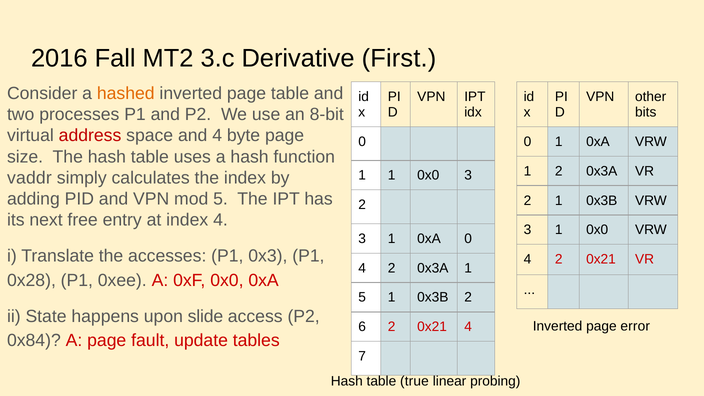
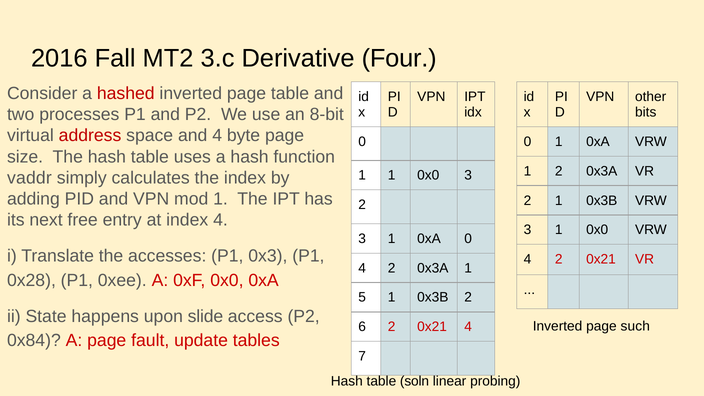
First: First -> Four
hashed colour: orange -> red
mod 5: 5 -> 1
error: error -> such
true: true -> soln
